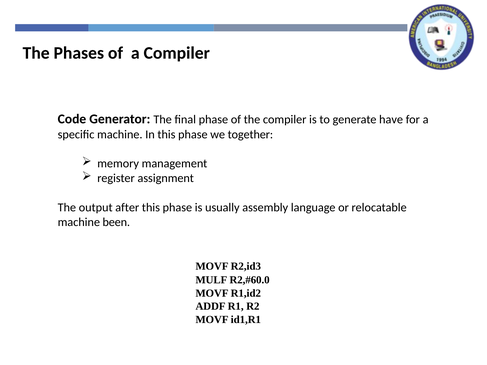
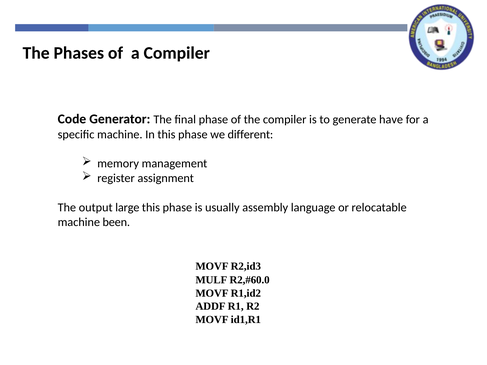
together: together -> different
after: after -> large
